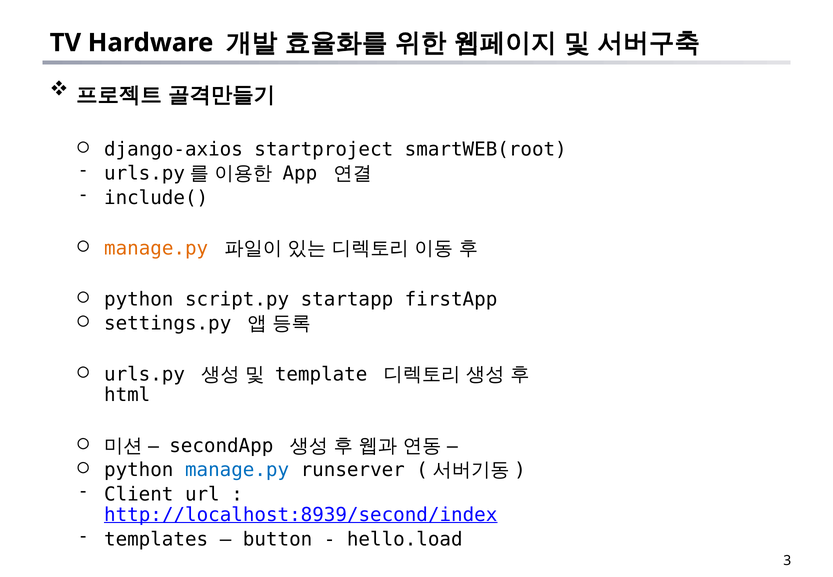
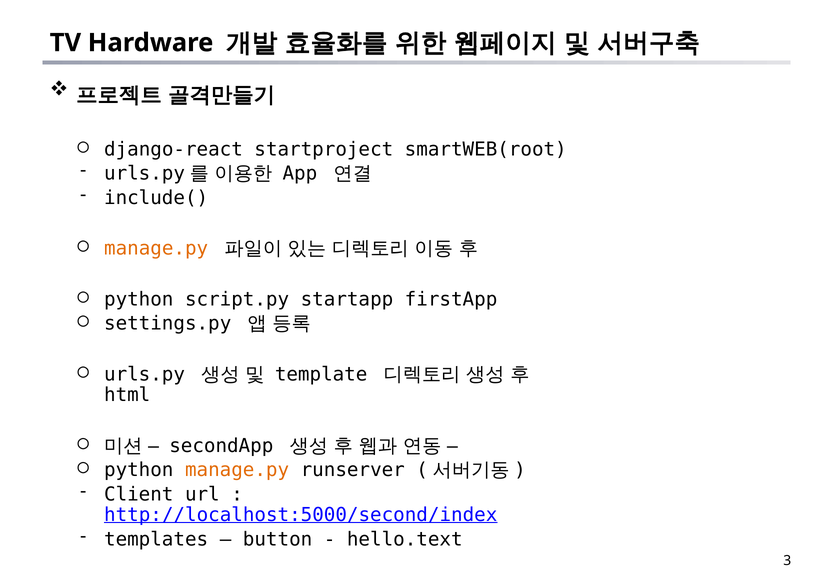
django-axios: django-axios -> django-react
manage.py at (237, 470) colour: blue -> orange
http://localhost:8939/second/index: http://localhost:8939/second/index -> http://localhost:5000/second/index
hello.load: hello.load -> hello.text
